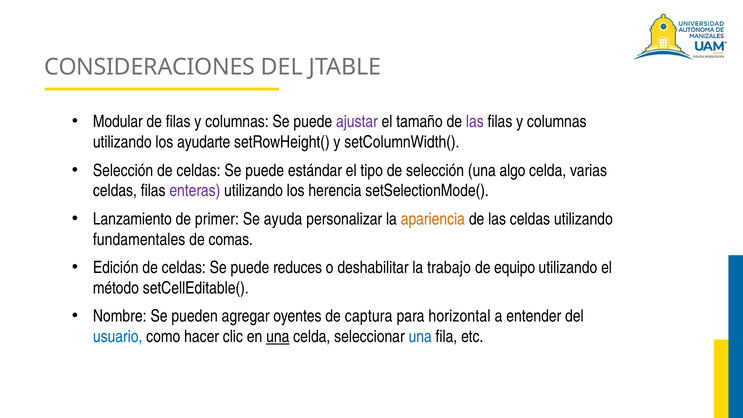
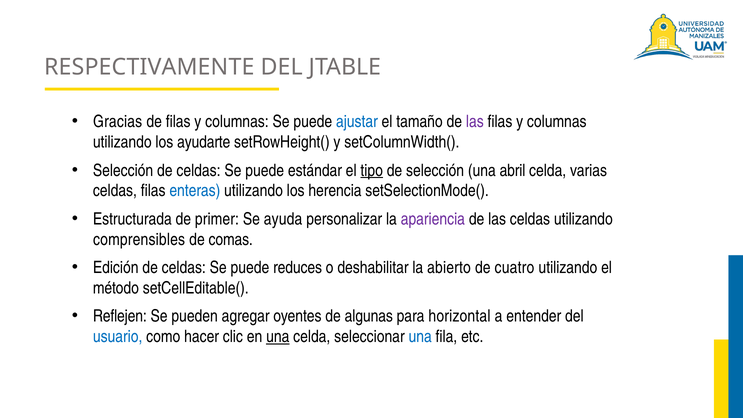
CONSIDERACIONES: CONSIDERACIONES -> RESPECTIVAMENTE
Modular: Modular -> Gracias
ajustar colour: purple -> blue
tipo underline: none -> present
algo: algo -> abril
enteras colour: purple -> blue
Lanzamiento: Lanzamiento -> Estructurada
apariencia colour: orange -> purple
fundamentales: fundamentales -> comprensibles
trabajo: trabajo -> abierto
equipo: equipo -> cuatro
Nombre: Nombre -> Reflejen
captura: captura -> algunas
